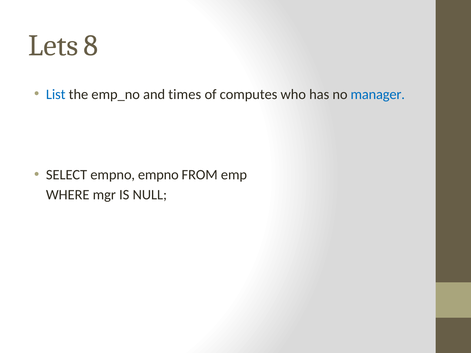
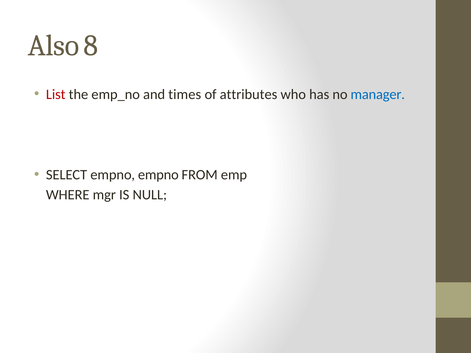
Lets: Lets -> Also
List colour: blue -> red
computes: computes -> attributes
